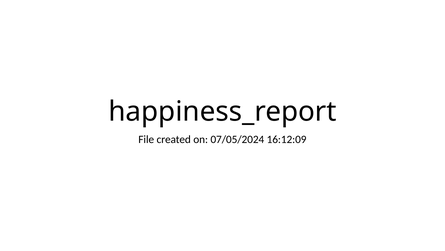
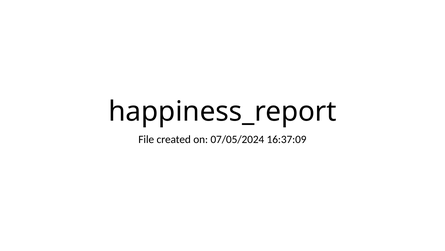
16:12:09: 16:12:09 -> 16:37:09
